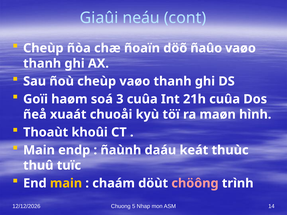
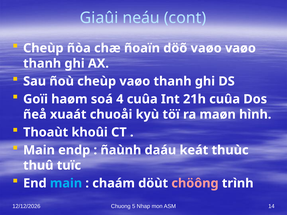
döõ ñaûo: ñaûo -> vaøo
3: 3 -> 4
main at (66, 183) colour: yellow -> light blue
